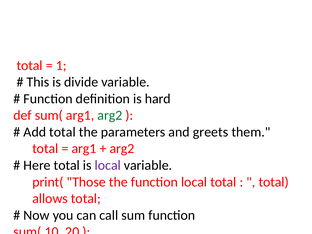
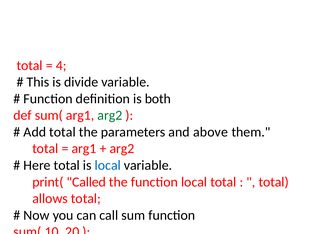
1: 1 -> 4
hard: hard -> both
greets: greets -> above
local at (108, 165) colour: purple -> blue
Those: Those -> Called
